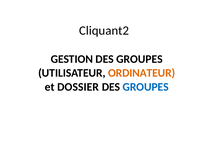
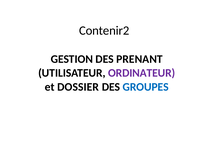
Cliquant2: Cliquant2 -> Contenir2
GESTION DES GROUPES: GROUPES -> PRENANT
ORDINATEUR colour: orange -> purple
